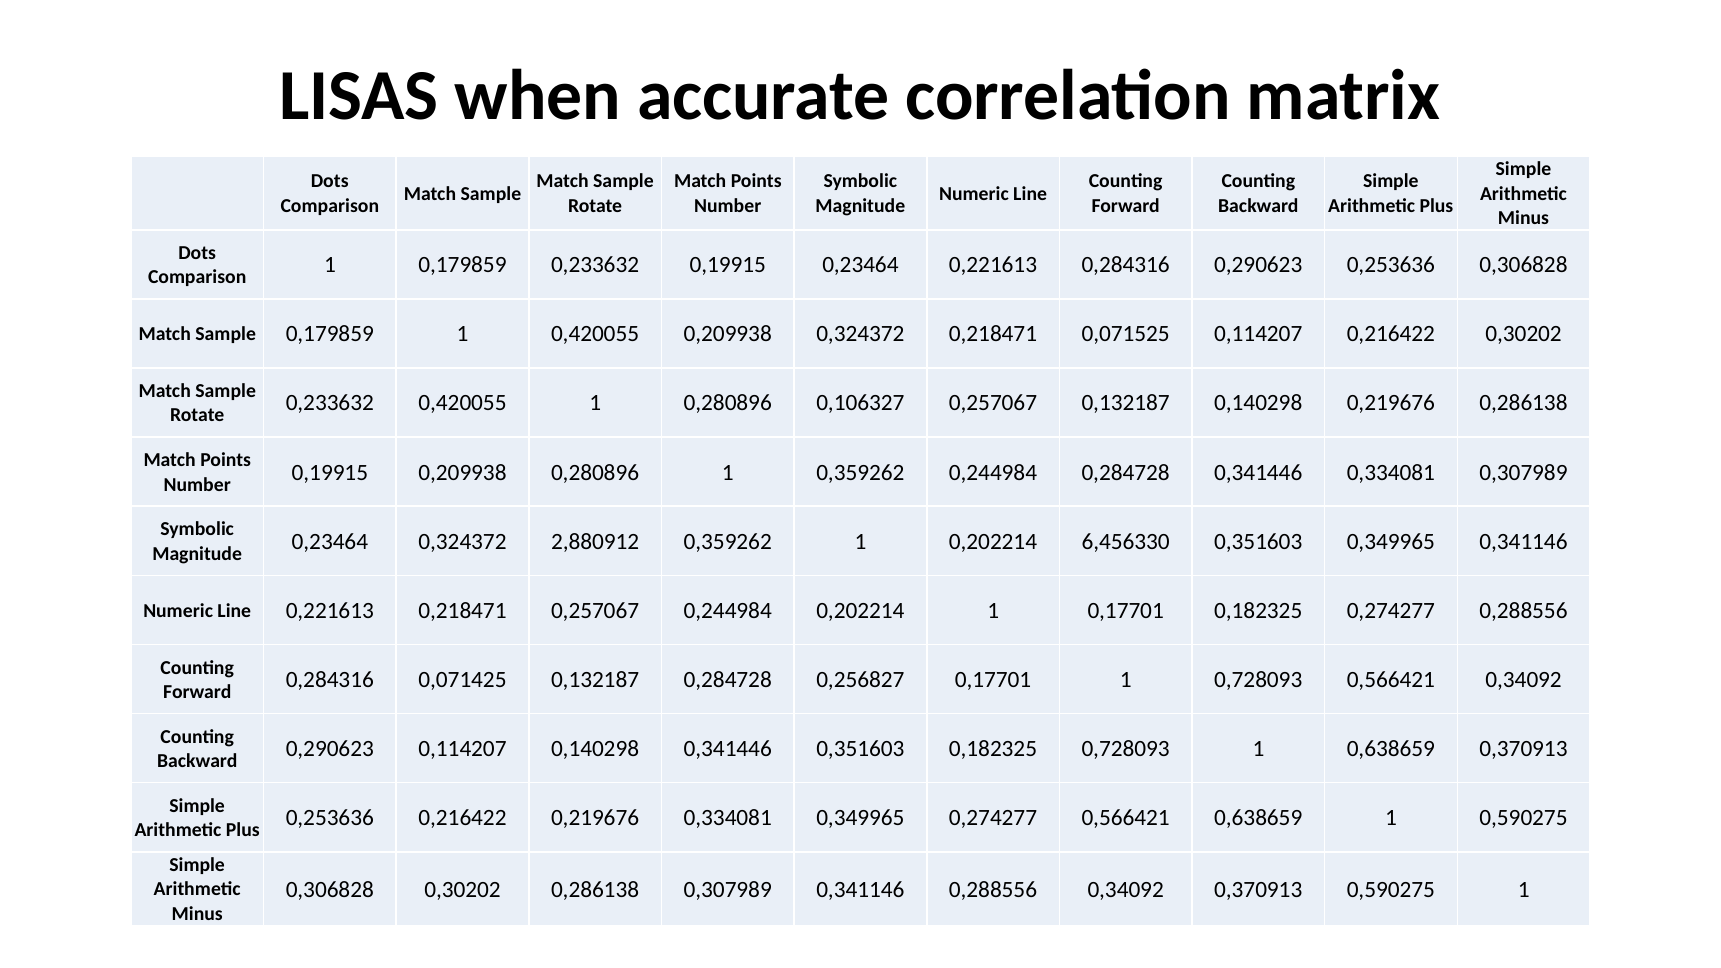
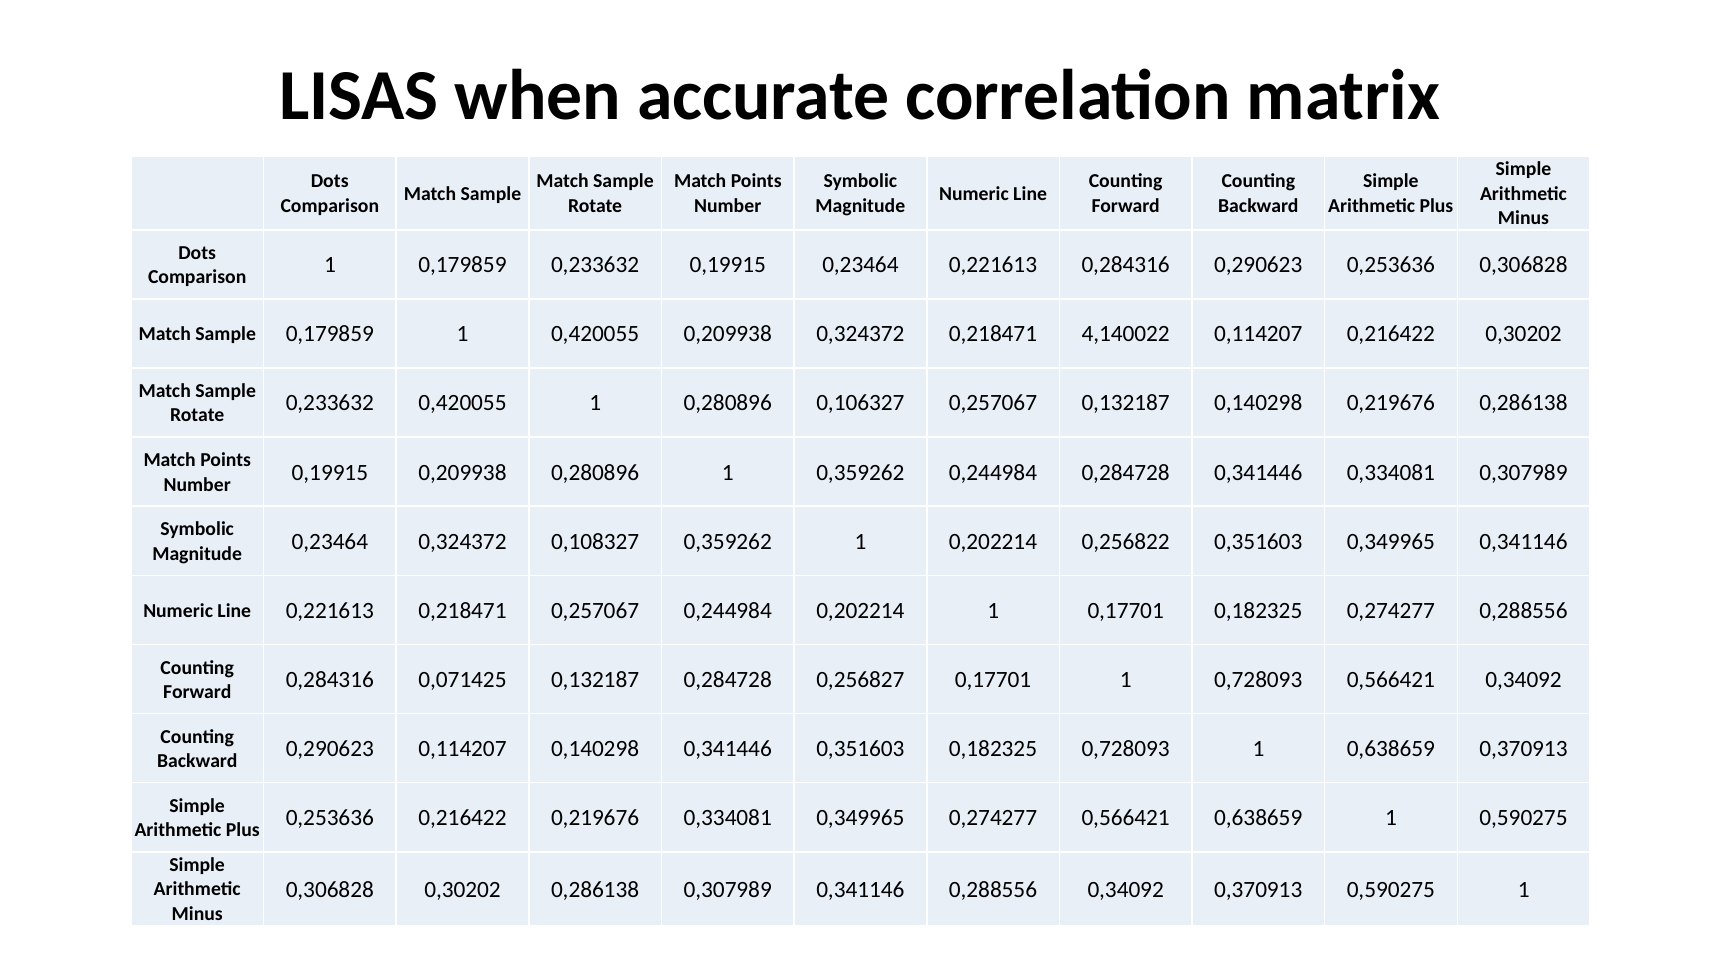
0,071525: 0,071525 -> 4,140022
2,880912: 2,880912 -> 0,108327
6,456330: 6,456330 -> 0,256822
